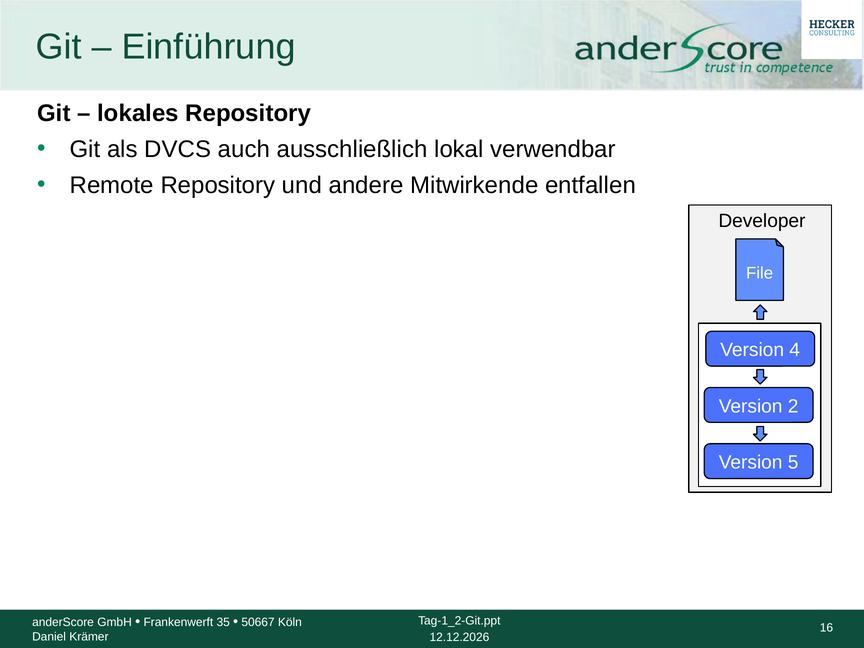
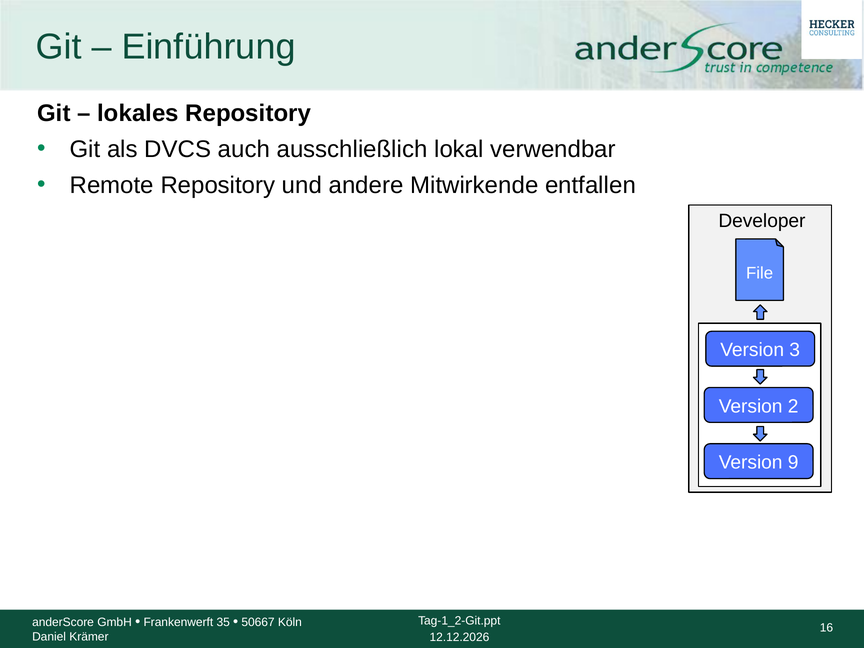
4: 4 -> 3
5: 5 -> 9
